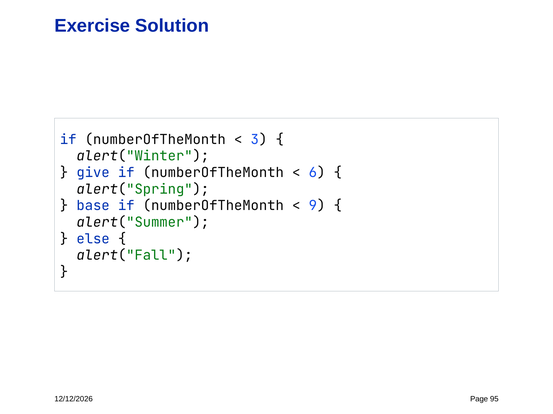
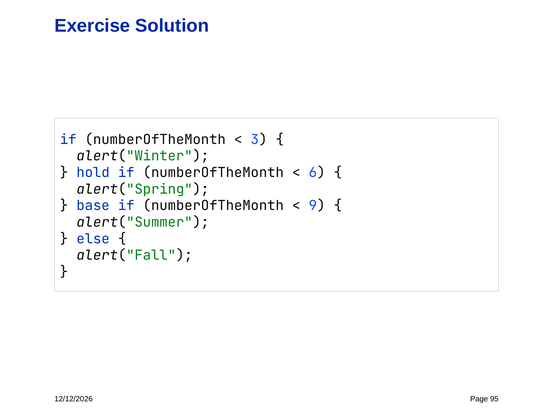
give: give -> hold
